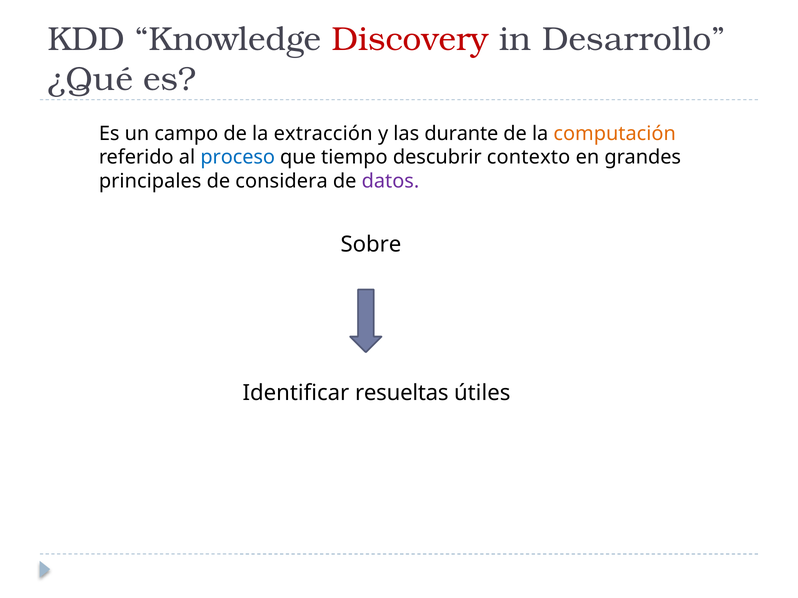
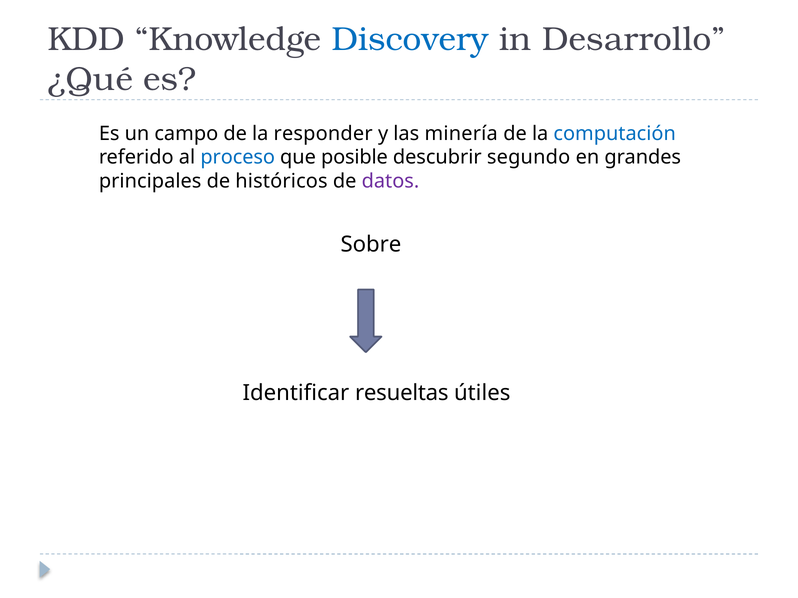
Discovery colour: red -> blue
extracción: extracción -> responder
durante: durante -> minería
computación colour: orange -> blue
tiempo: tiempo -> posible
contexto: contexto -> segundo
considera: considera -> históricos
